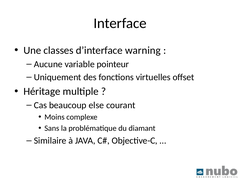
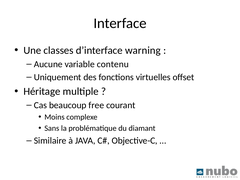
pointeur: pointeur -> contenu
else: else -> free
